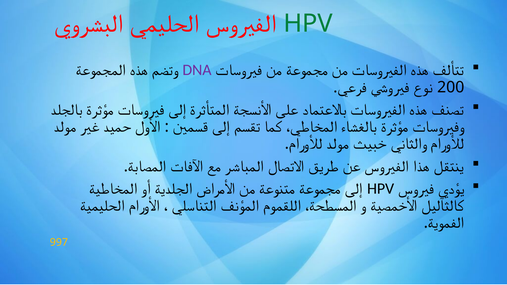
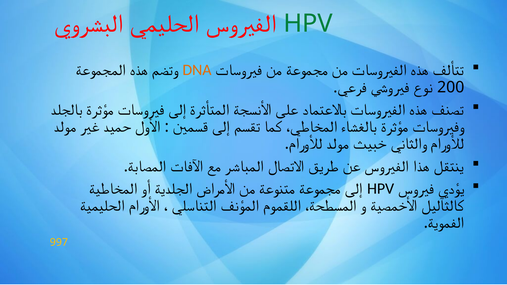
DNA colour: purple -> orange
